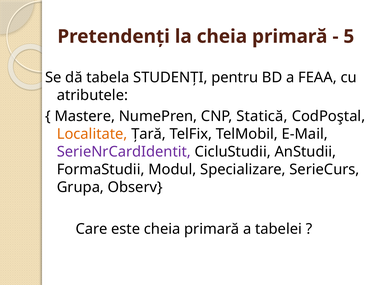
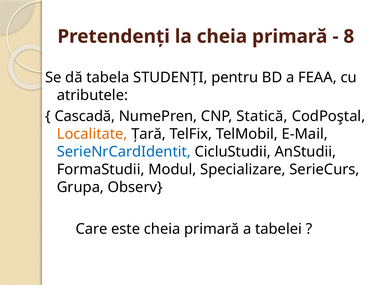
5: 5 -> 8
Mastere: Mastere -> Cascadă
SerieNrCardIdentit colour: purple -> blue
